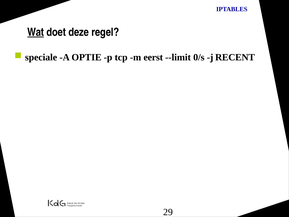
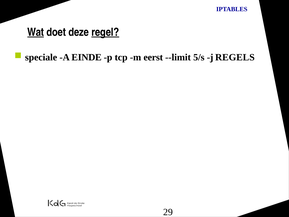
regel underline: none -> present
OPTIE: OPTIE -> EINDE
0/s: 0/s -> 5/s
RECENT: RECENT -> REGELS
